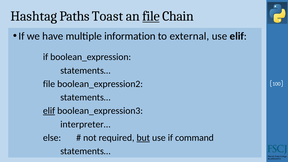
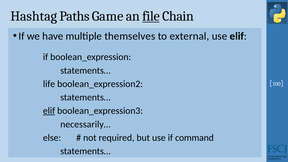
Toast: Toast -> Game
information: information -> themselves
file at (49, 84): file -> life
interpreter…: interpreter… -> necessarily…
but underline: present -> none
